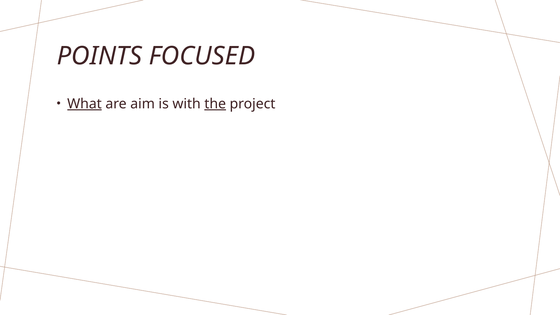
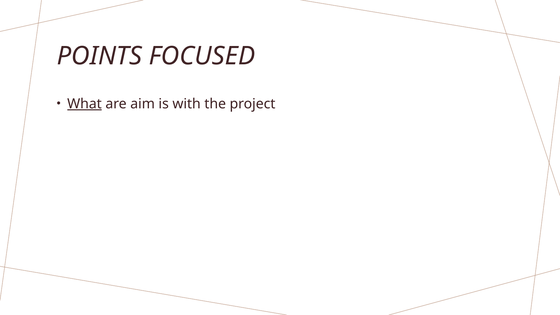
the underline: present -> none
